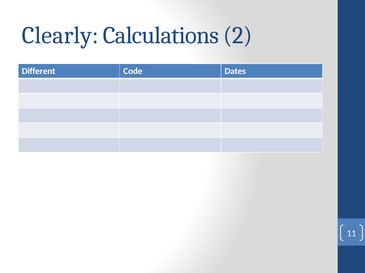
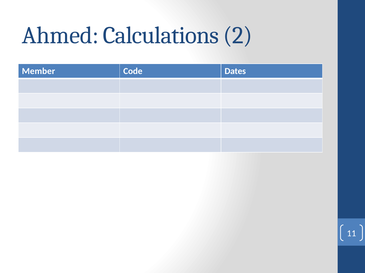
Clearly: Clearly -> Ahmed
Different: Different -> Member
